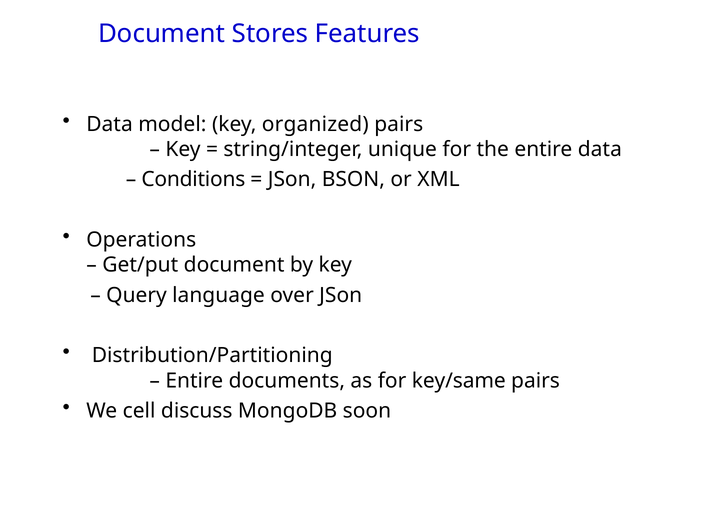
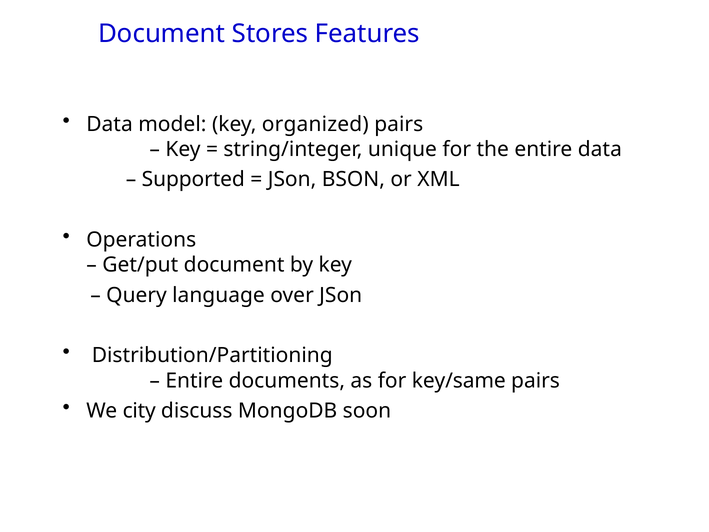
Conditions: Conditions -> Supported
cell: cell -> city
